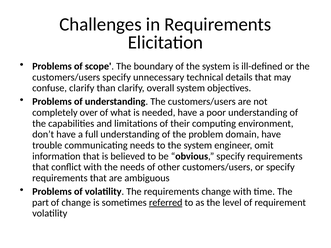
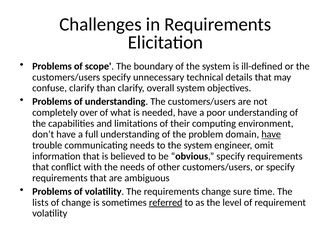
have at (271, 135) underline: none -> present
change with: with -> sure
part: part -> lists
